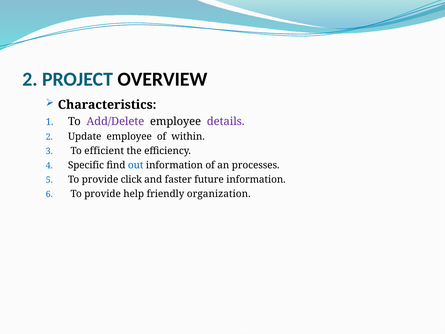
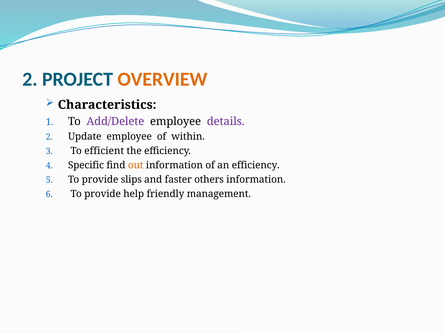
OVERVIEW colour: black -> orange
out colour: blue -> orange
an processes: processes -> efficiency
click: click -> slips
future: future -> others
organization: organization -> management
